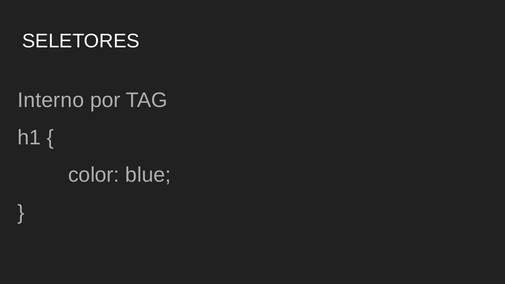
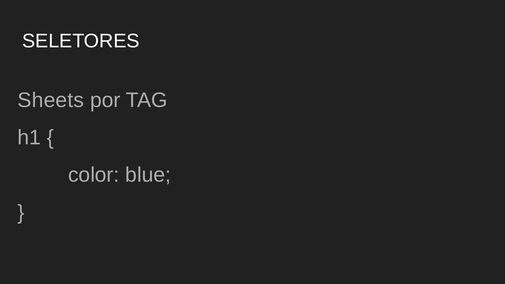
Interno: Interno -> Sheets
